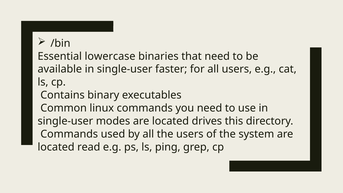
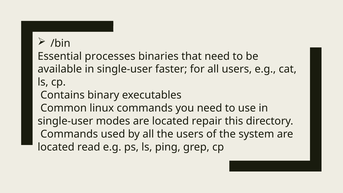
lowercase: lowercase -> processes
drives: drives -> repair
